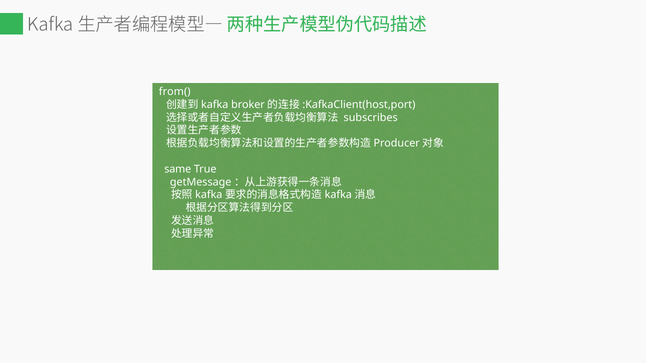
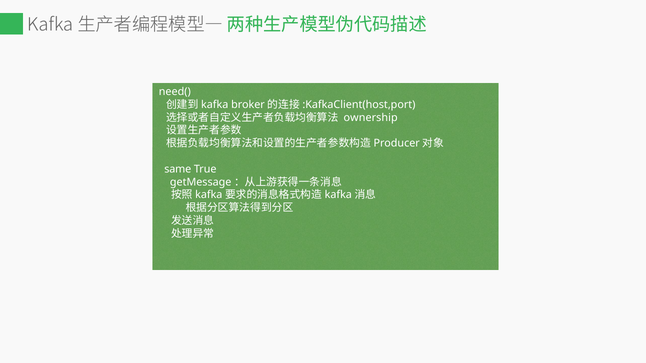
from(: from( -> need(
subscribes: subscribes -> ownership
